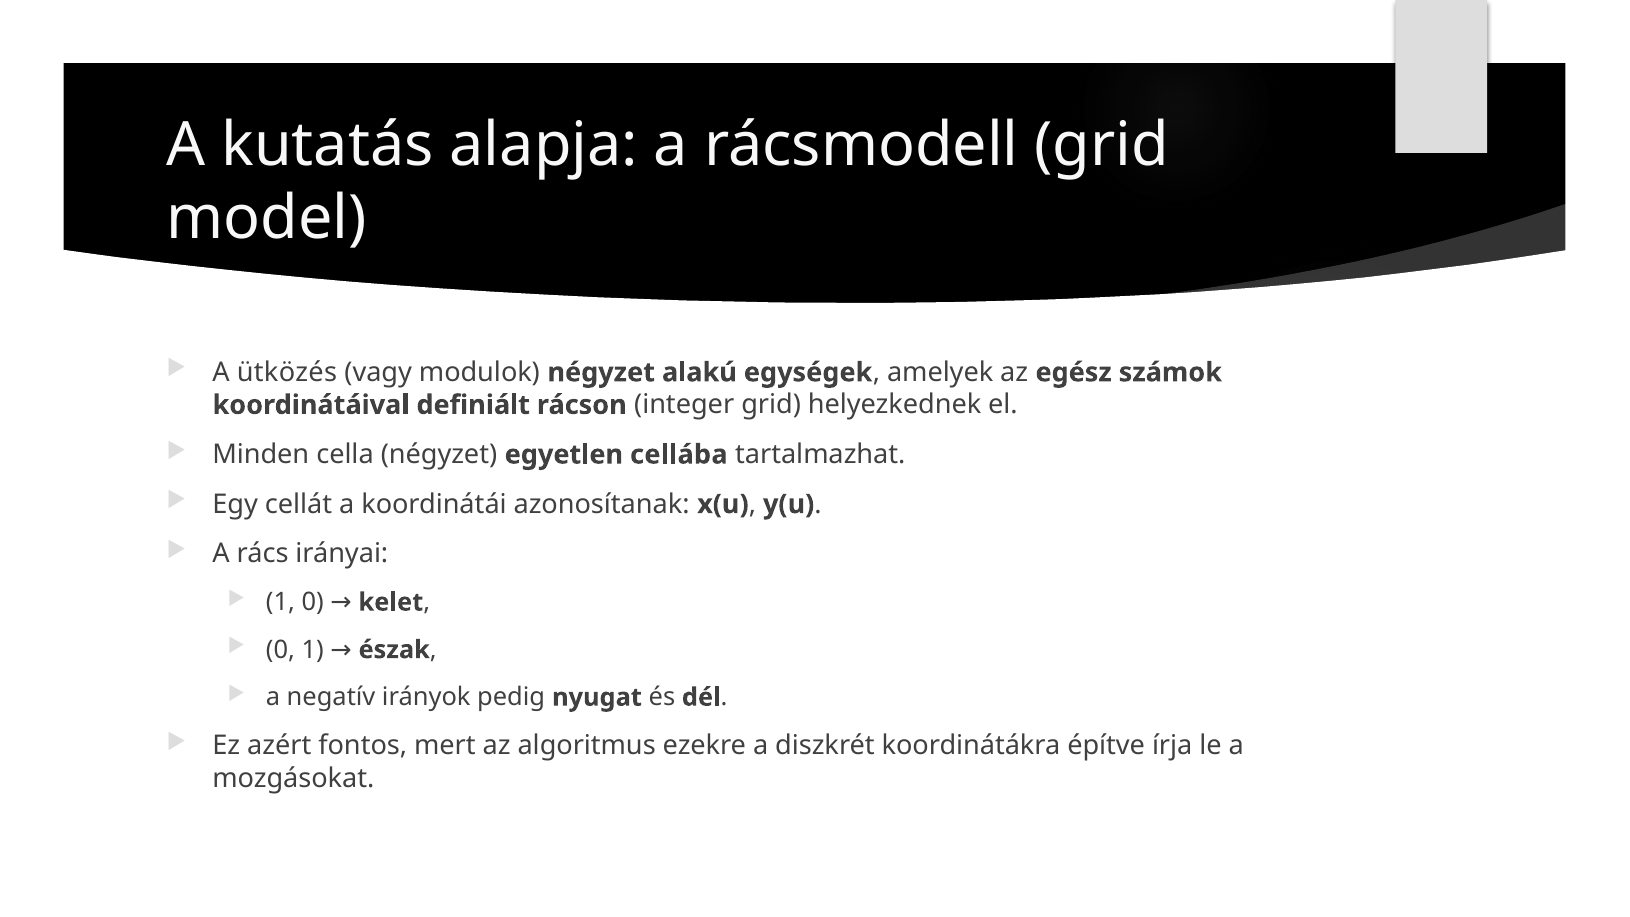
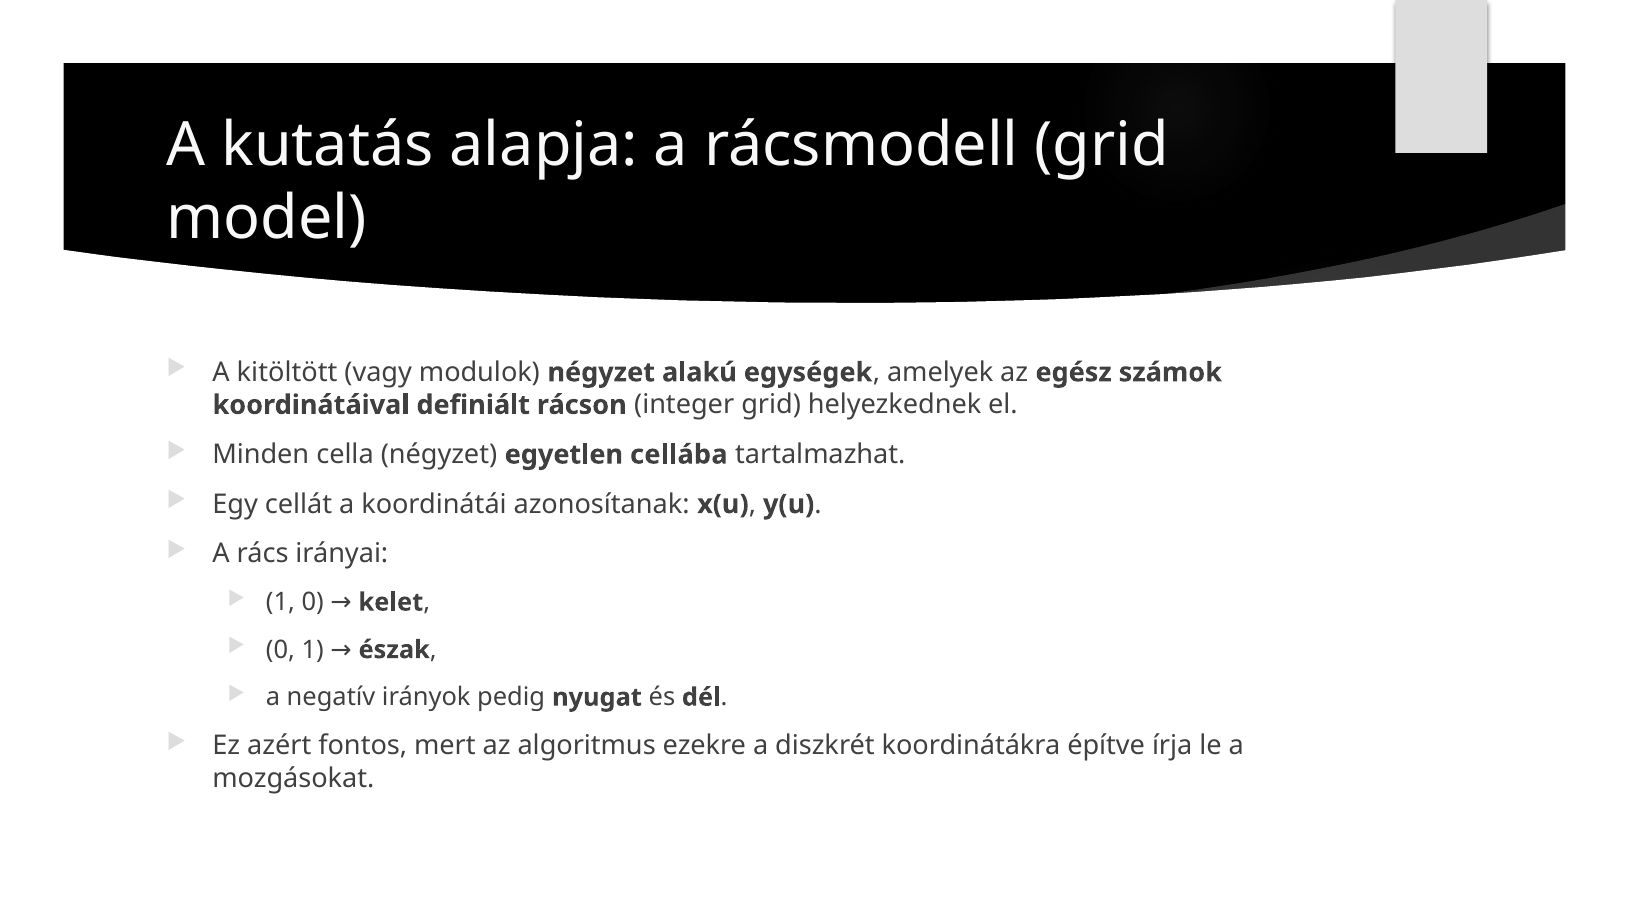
ütközés: ütközés -> kitöltött
